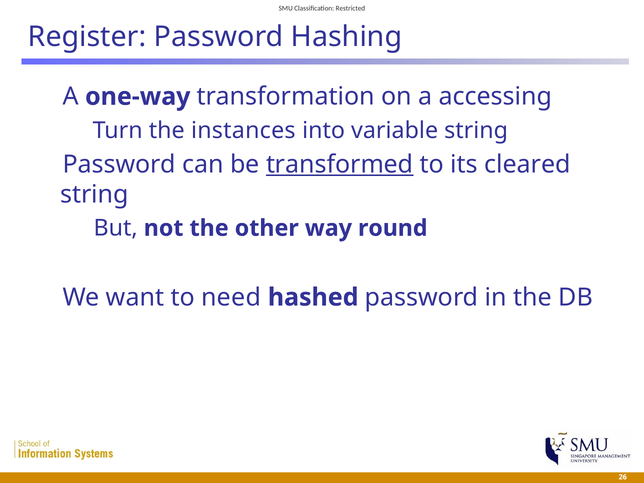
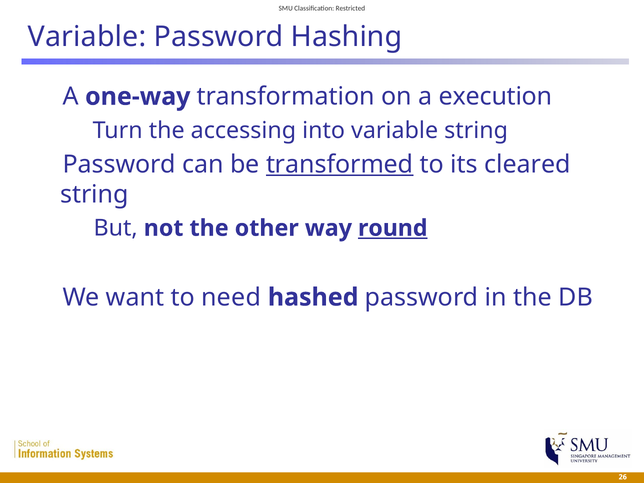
Register at (87, 37): Register -> Variable
accessing: accessing -> execution
instances: instances -> accessing
round underline: none -> present
